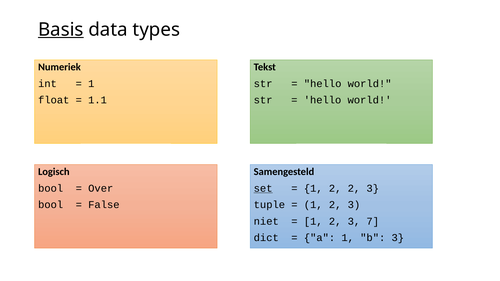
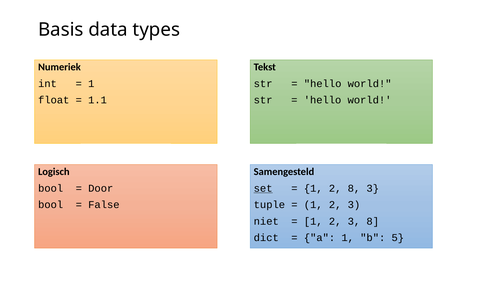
Basis underline: present -> none
Over: Over -> Door
2 2: 2 -> 8
3 7: 7 -> 8
b 3: 3 -> 5
